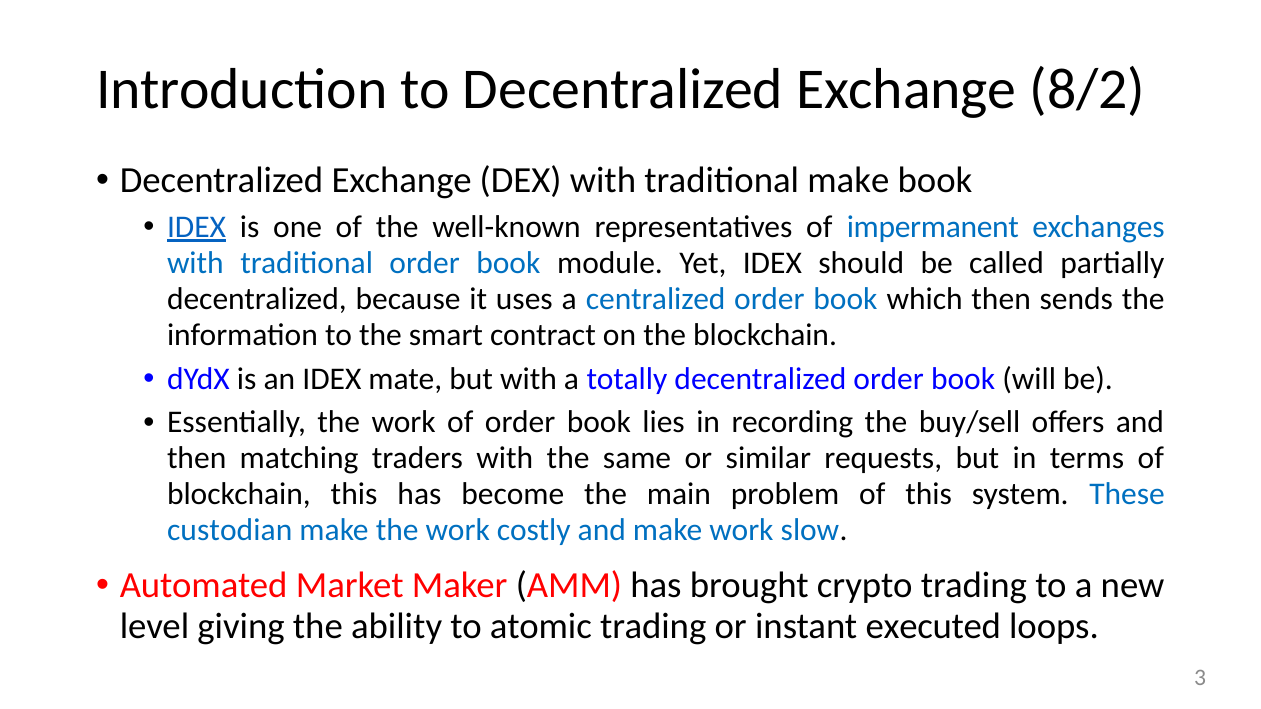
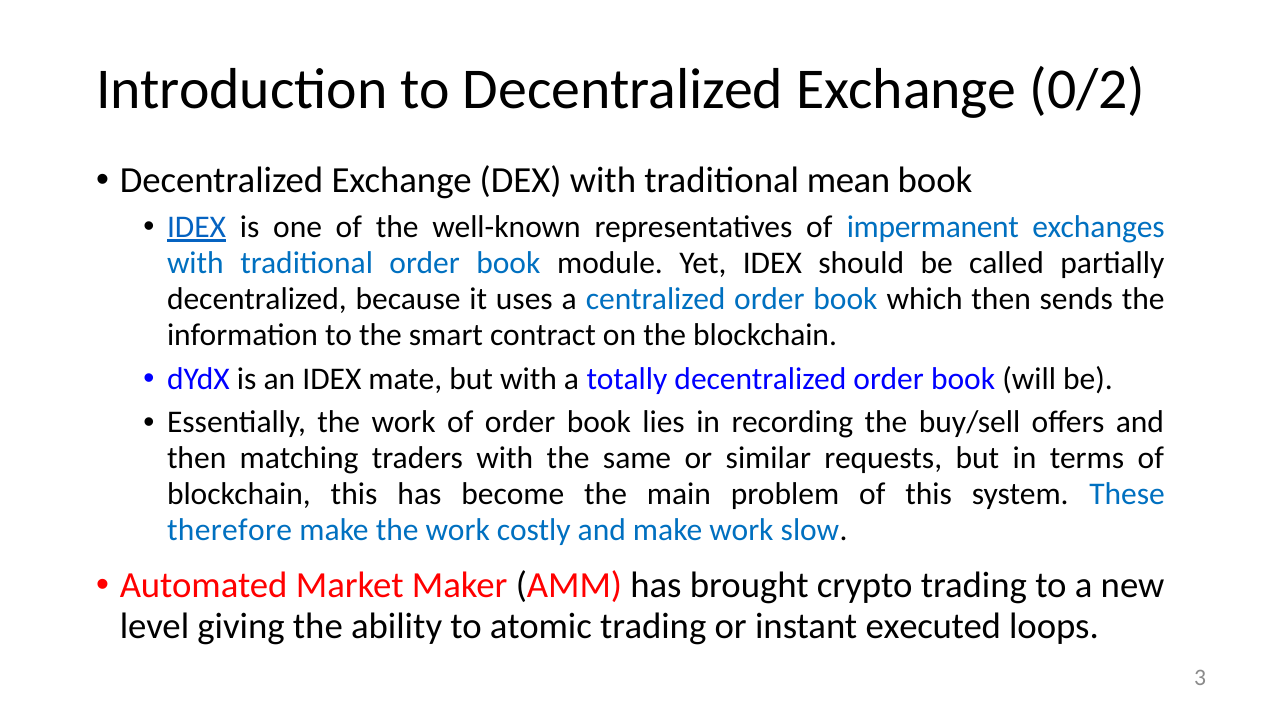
8/2: 8/2 -> 0/2
traditional make: make -> mean
custodian: custodian -> therefore
